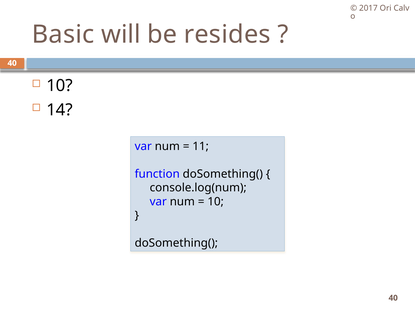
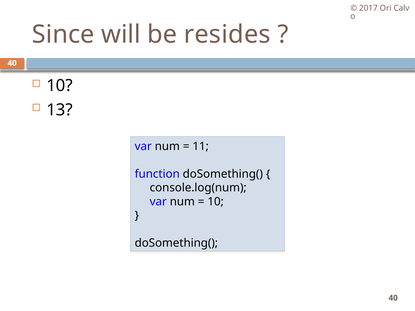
Basic: Basic -> Since
14: 14 -> 13
